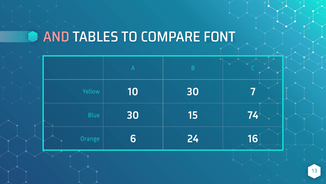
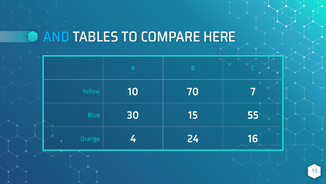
AND colour: pink -> light blue
FONT: FONT -> HERE
10 30: 30 -> 70
74: 74 -> 55
6: 6 -> 4
